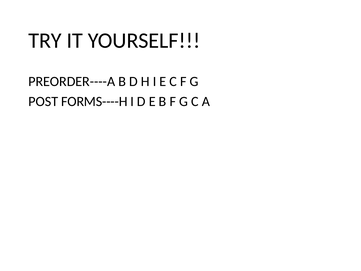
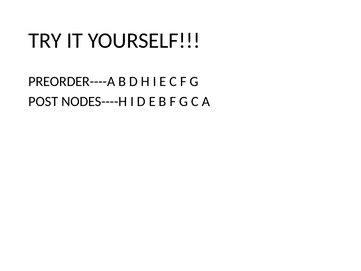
FORMS----H: FORMS----H -> NODES----H
